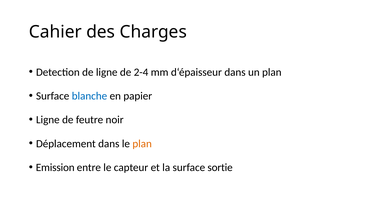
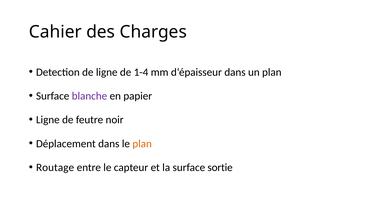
2-4: 2-4 -> 1-4
blanche colour: blue -> purple
Emission: Emission -> Routage
